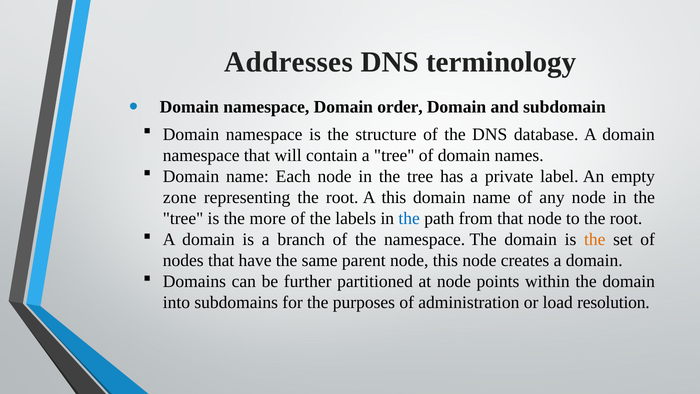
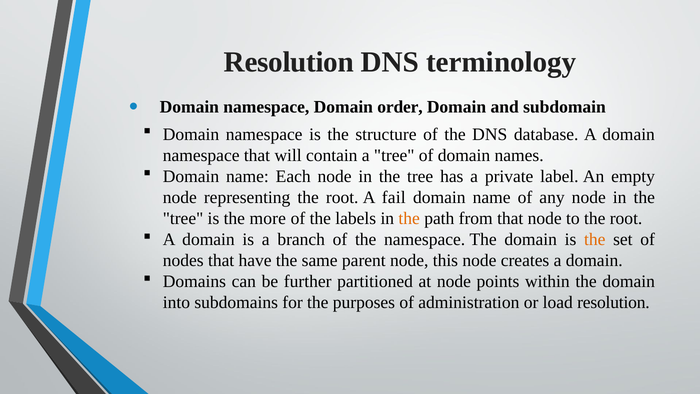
Addresses at (289, 62): Addresses -> Resolution
zone at (180, 197): zone -> node
A this: this -> fail
the at (409, 218) colour: blue -> orange
